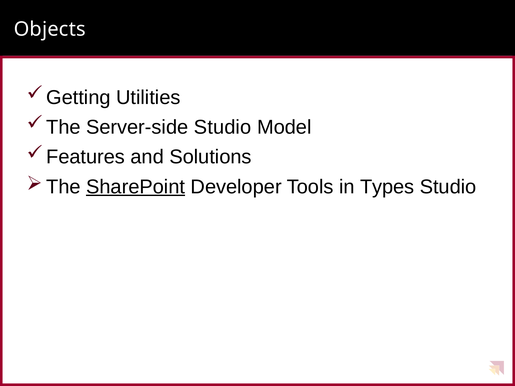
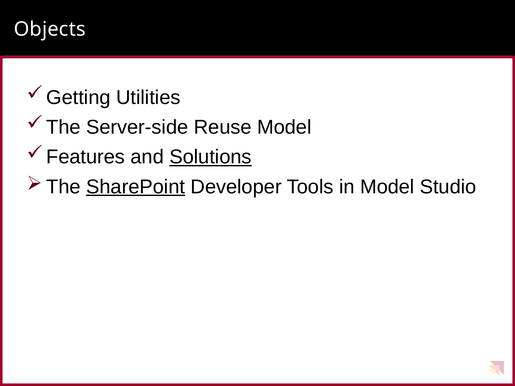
Server-side Studio: Studio -> Reuse
Solutions underline: none -> present
in Types: Types -> Model
